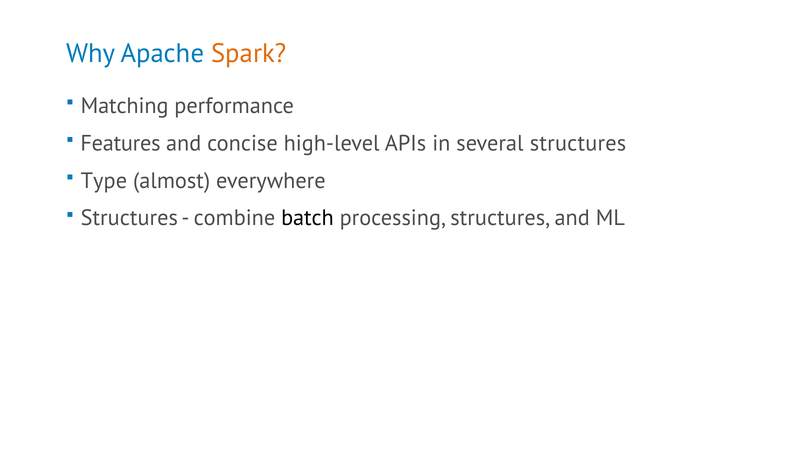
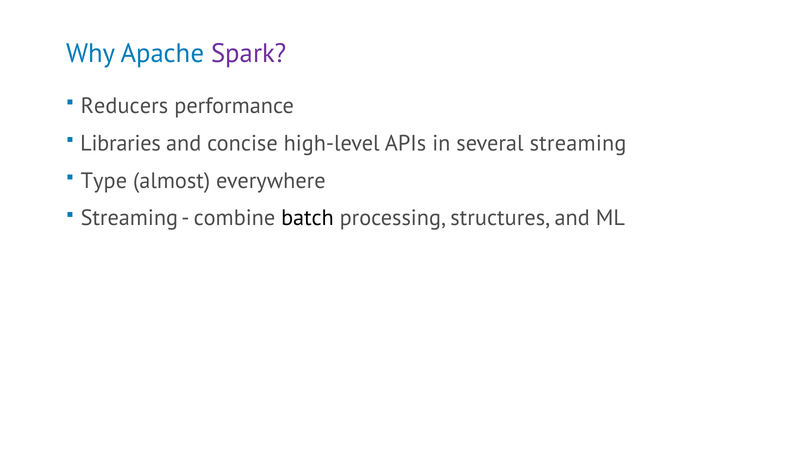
Spark colour: orange -> purple
Matching: Matching -> Reducers
Features: Features -> Libraries
several structures: structures -> streaming
Structures at (129, 218): Structures -> Streaming
